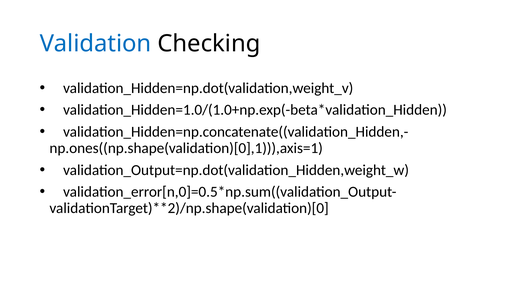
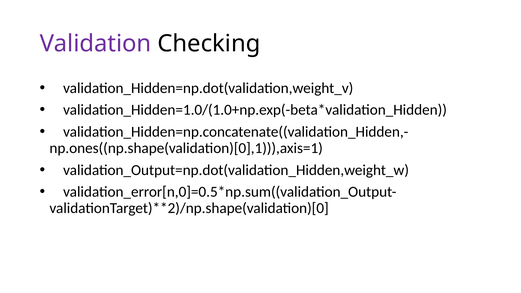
Validation colour: blue -> purple
